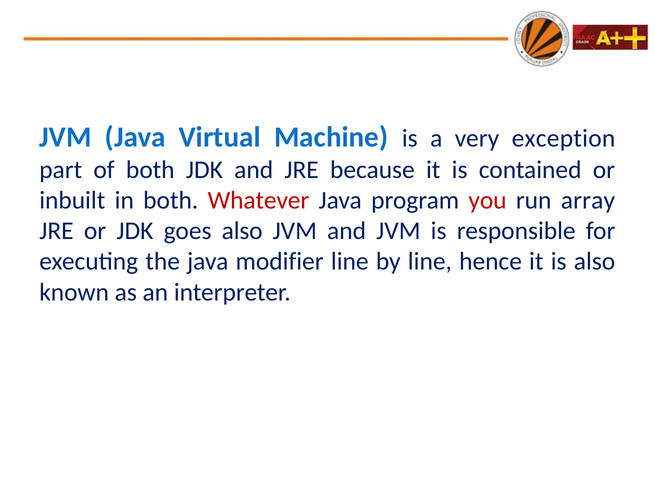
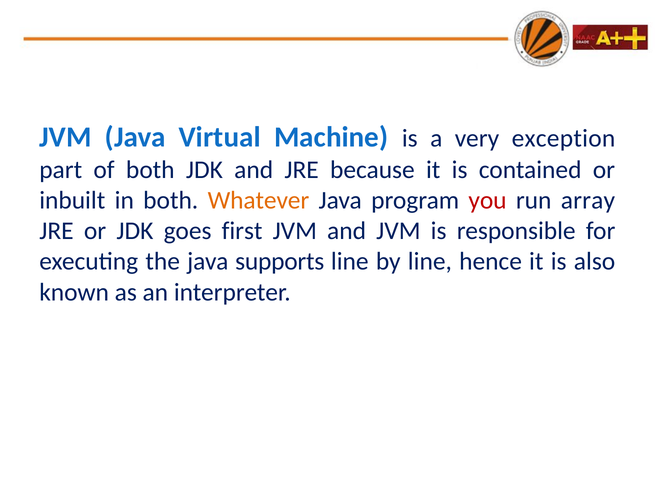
Whatever colour: red -> orange
goes also: also -> first
modifier: modifier -> supports
